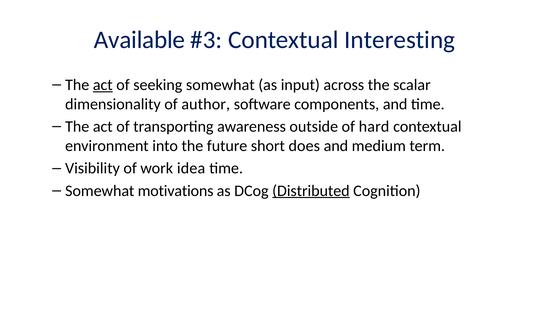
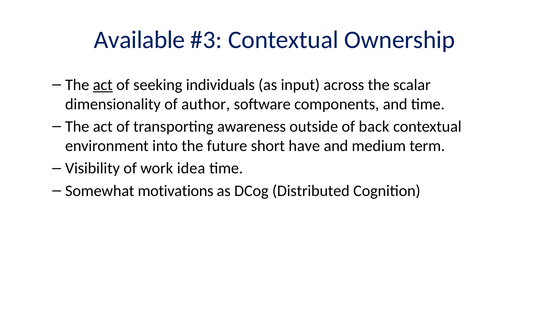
Interesting: Interesting -> Ownership
seeking somewhat: somewhat -> individuals
hard: hard -> back
does: does -> have
Distributed underline: present -> none
